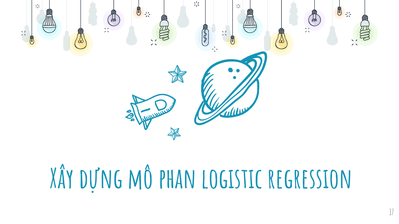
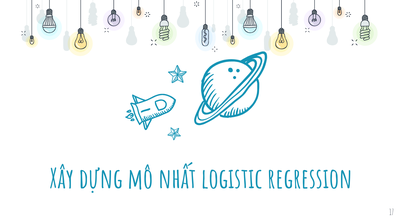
phan: phan -> nhất
